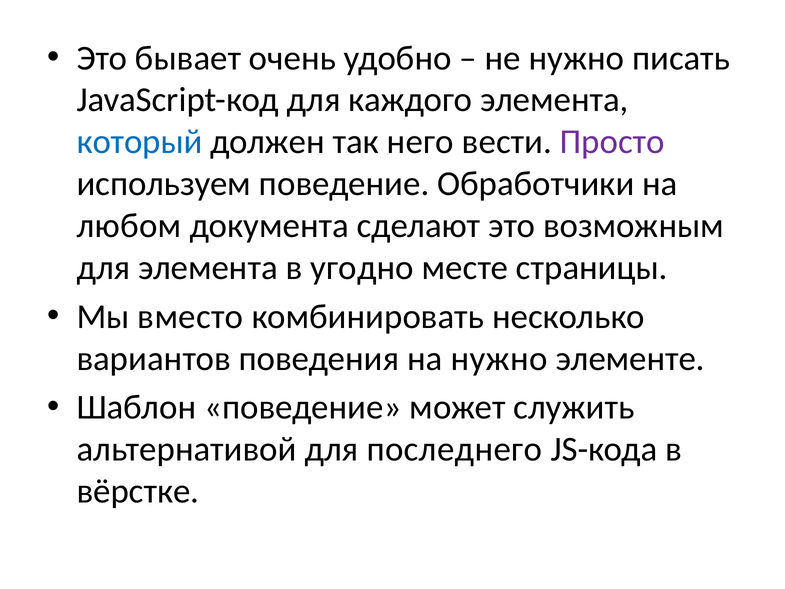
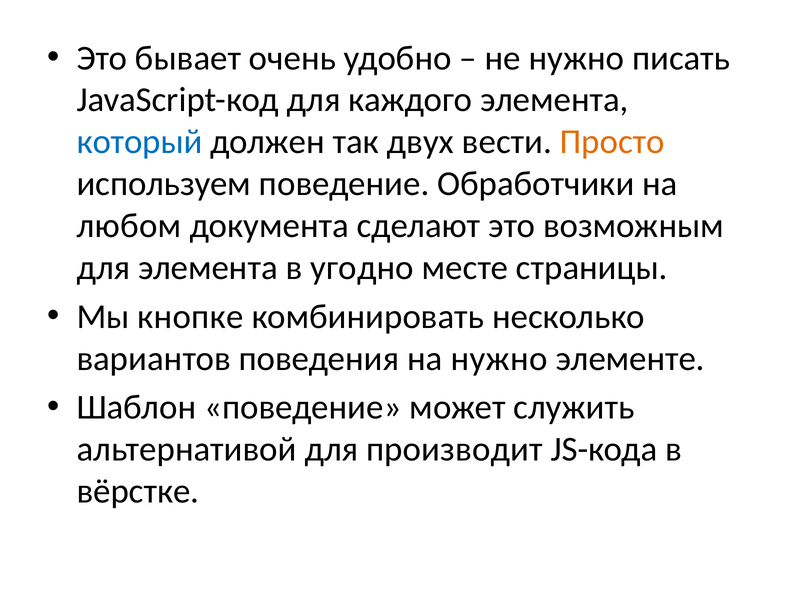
него: него -> двух
Просто colour: purple -> orange
вместо: вместо -> кнопке
последнего: последнего -> производит
